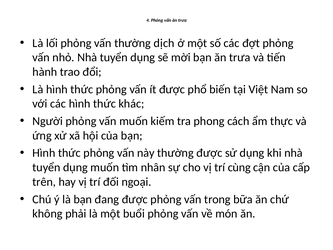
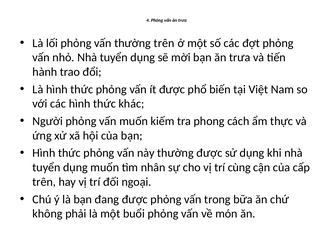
thường dịch: dịch -> trên
